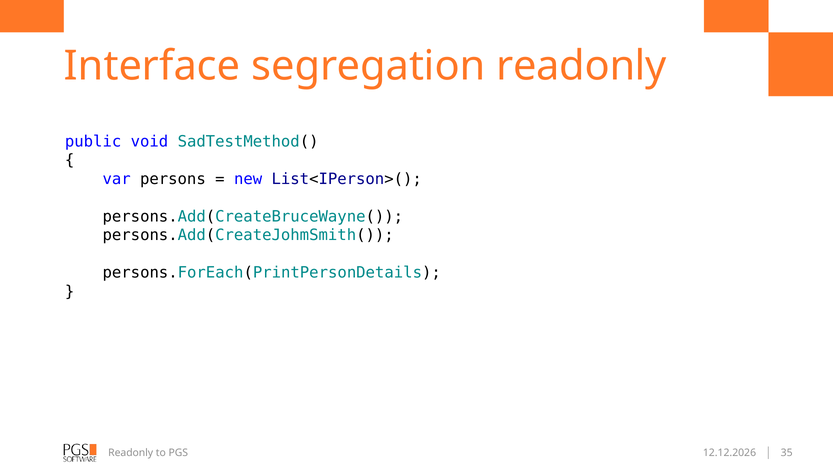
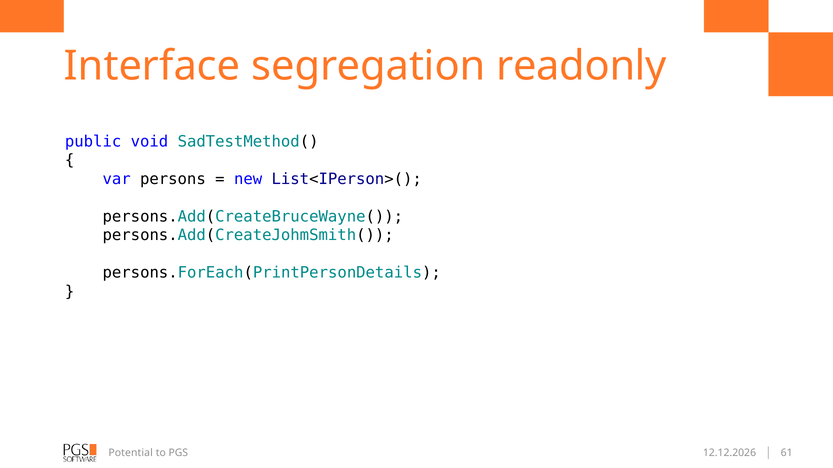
Readonly at (131, 453): Readonly -> Potential
35: 35 -> 61
